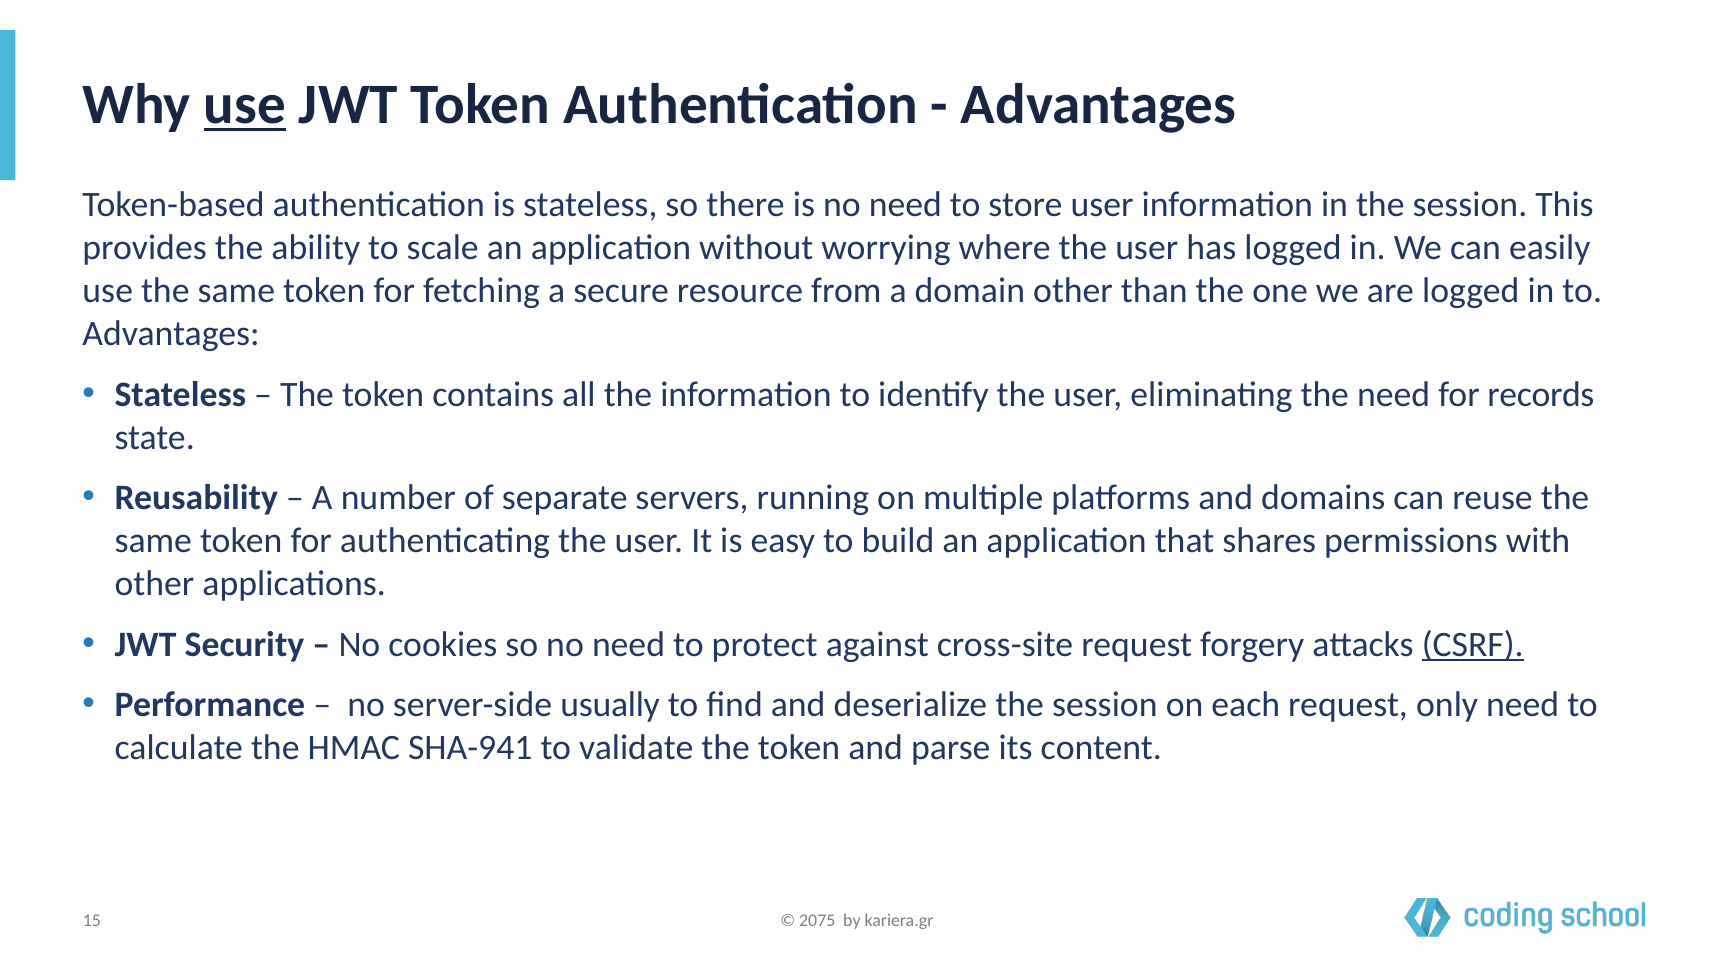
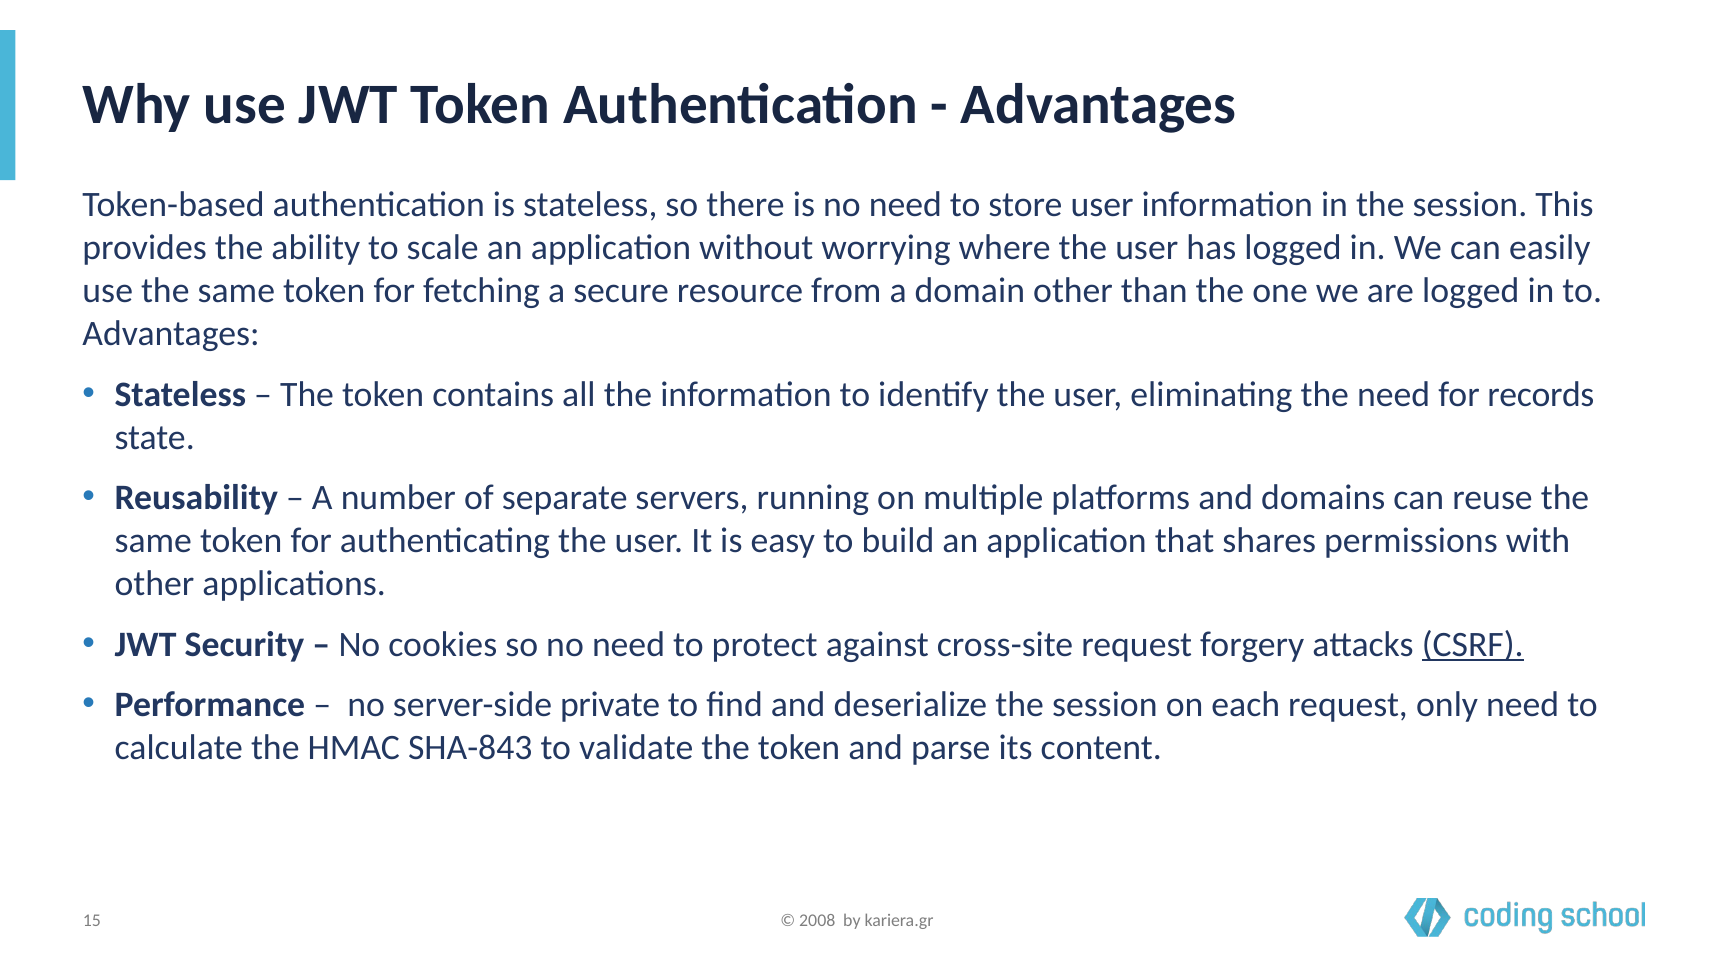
use at (245, 105) underline: present -> none
usually: usually -> private
SHA-941: SHA-941 -> SHA-843
2075: 2075 -> 2008
